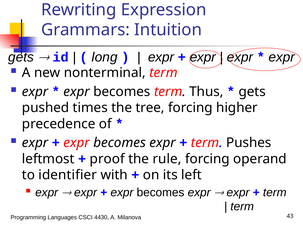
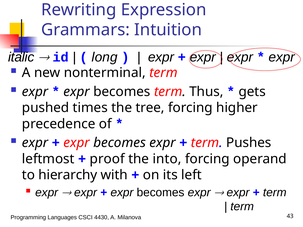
gets at (21, 57): gets -> italic
rule: rule -> into
identifier: identifier -> hierarchy
